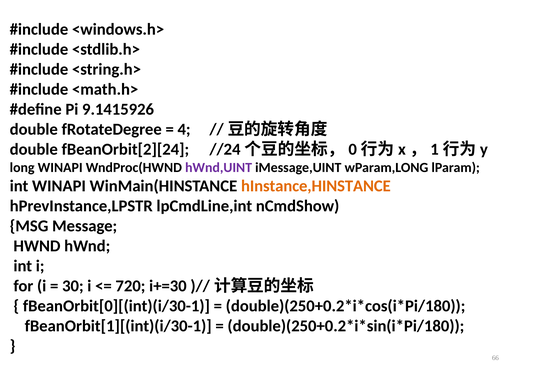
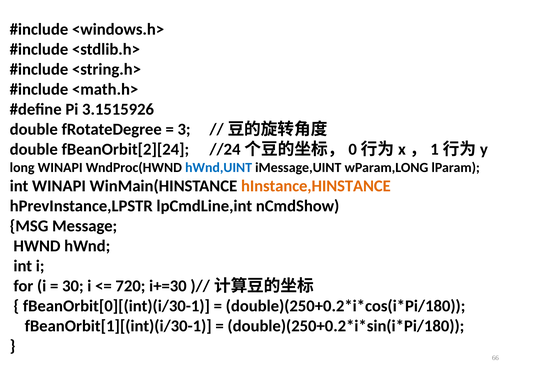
9.1415926: 9.1415926 -> 3.1515926
4: 4 -> 3
hWnd,UINT colour: purple -> blue
